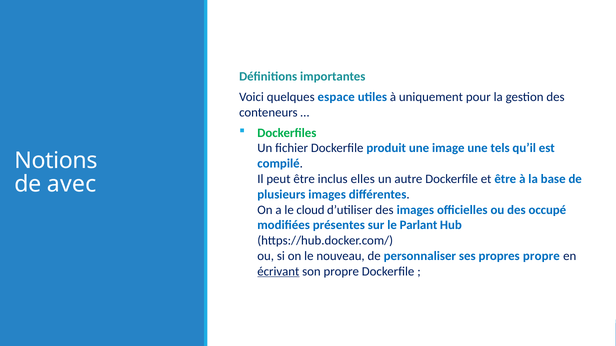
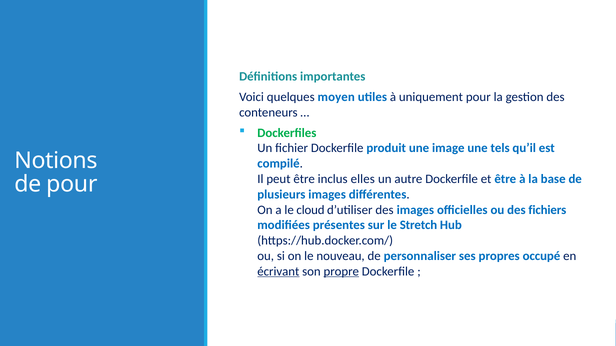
espace: espace -> moyen
de avec: avec -> pour
occupé: occupé -> fichiers
Parlant: Parlant -> Stretch
propres propre: propre -> occupé
propre at (341, 272) underline: none -> present
